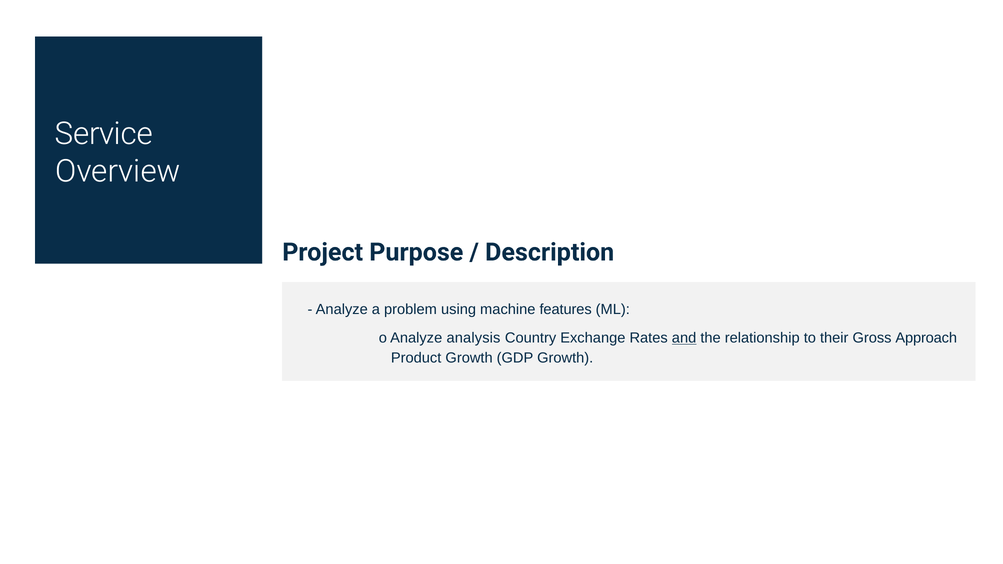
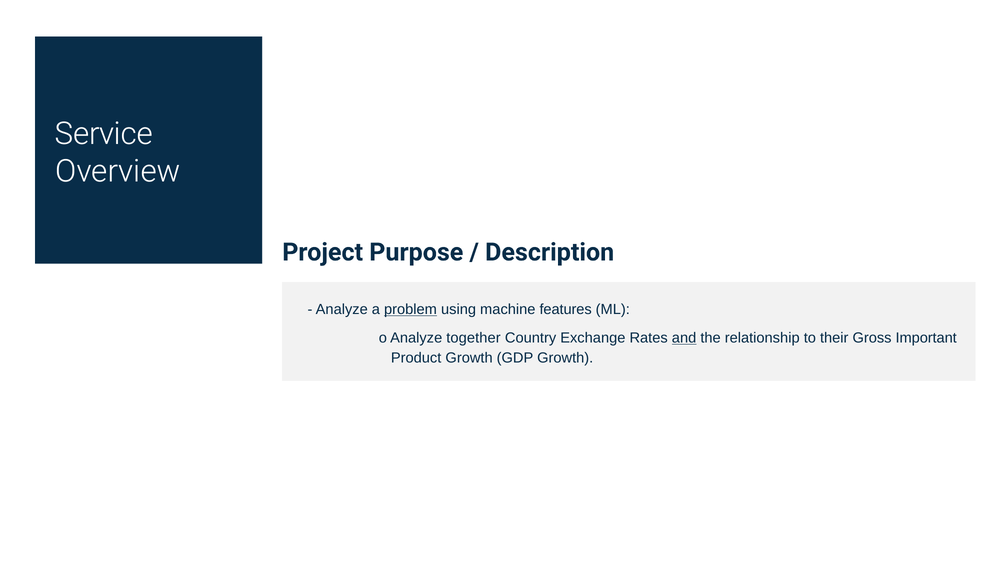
problem underline: none -> present
analysis: analysis -> together
Approach: Approach -> Important
